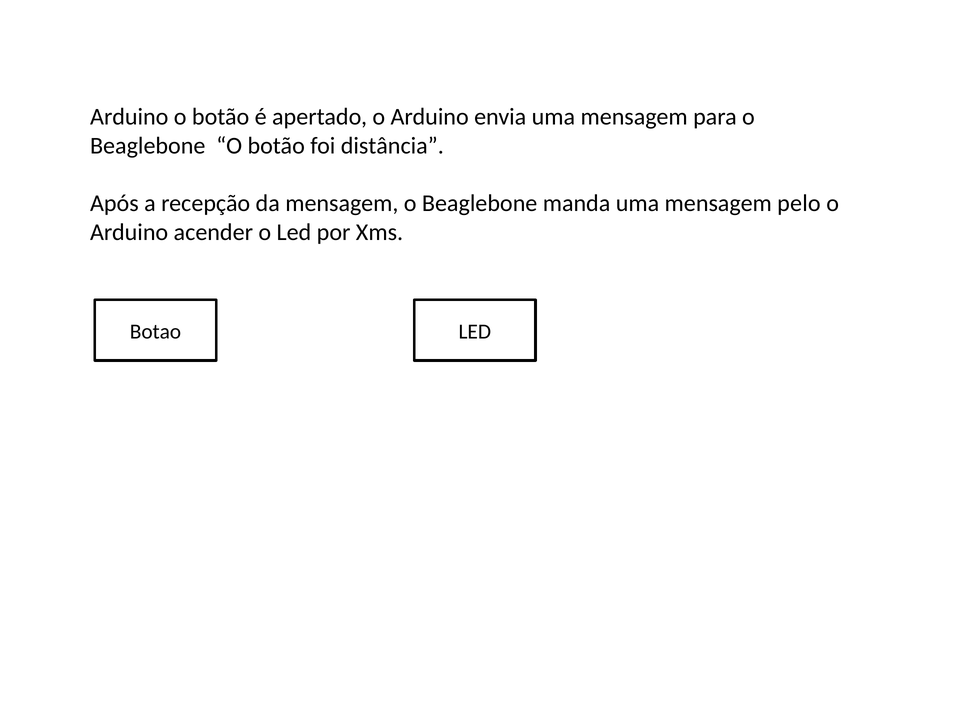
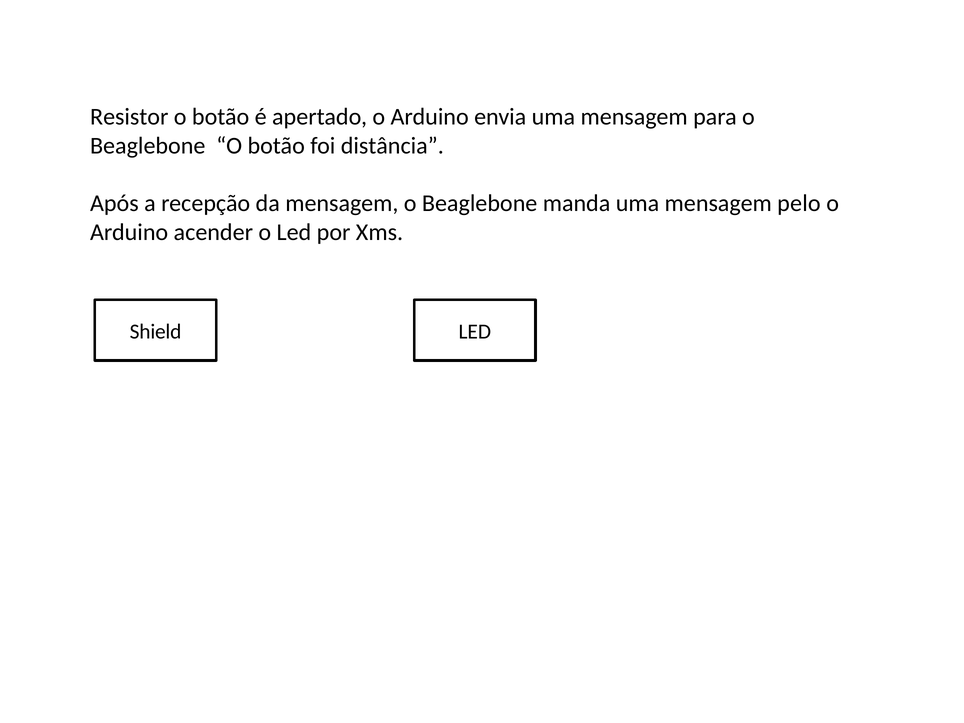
Arduino at (129, 117): Arduino -> Resistor
Botao: Botao -> Shield
